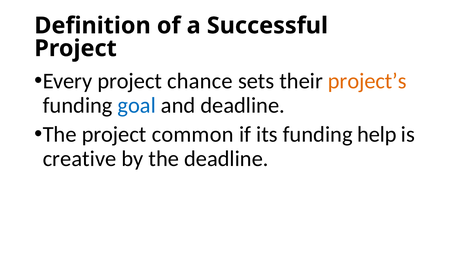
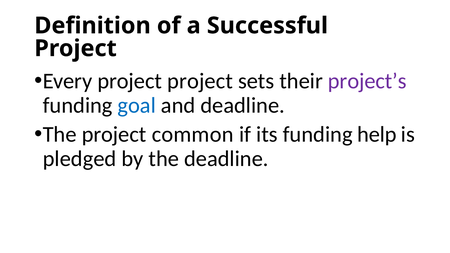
project chance: chance -> project
project’s colour: orange -> purple
creative: creative -> pledged
